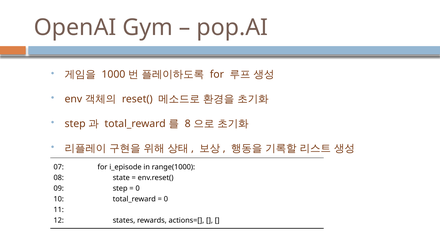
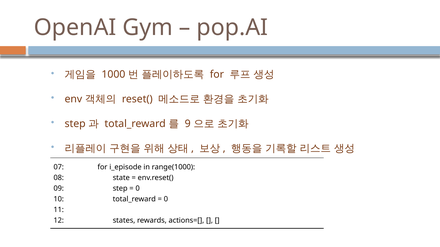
8: 8 -> 9
